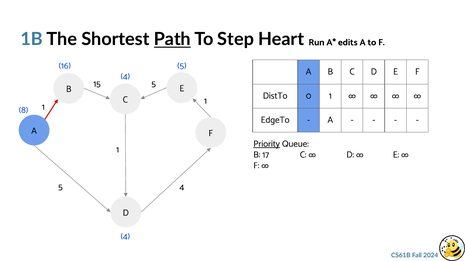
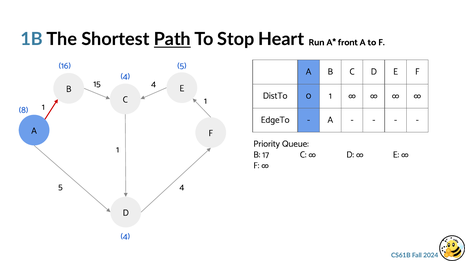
Step: Step -> Stop
edits: edits -> front
15 5: 5 -> 4
Priority underline: present -> none
